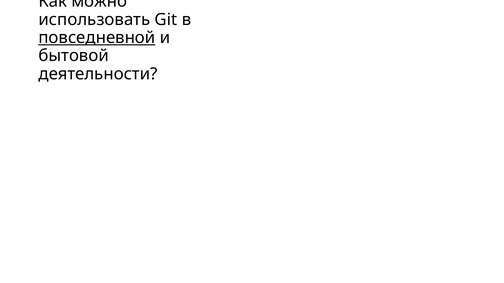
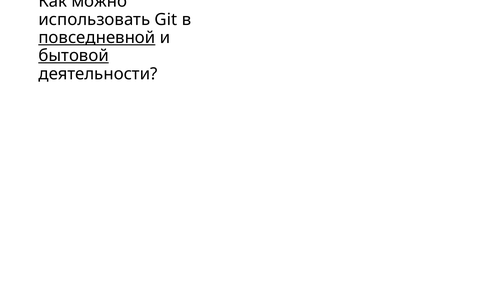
бытовой underline: none -> present
